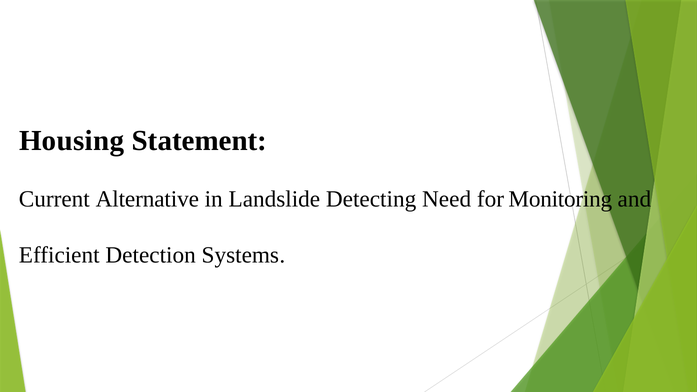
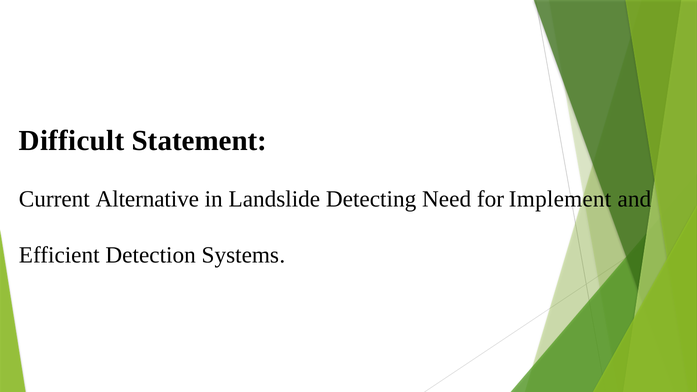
Housing: Housing -> Difficult
Monitoring: Monitoring -> Implement
